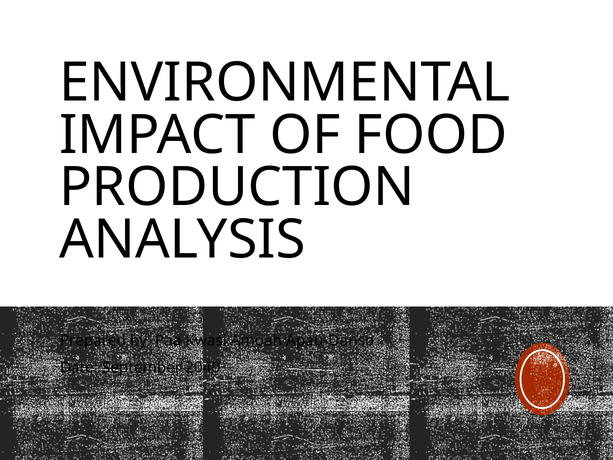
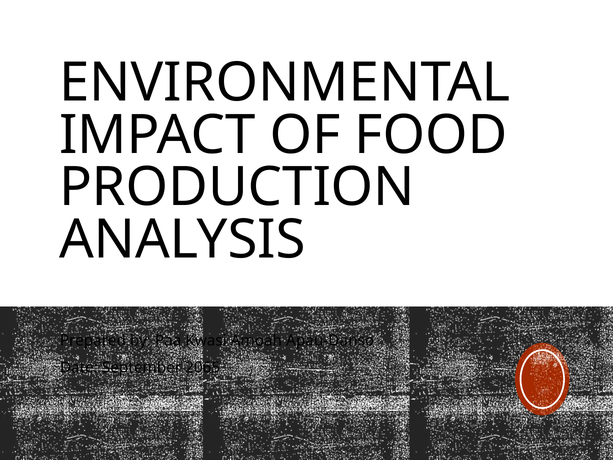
2040: 2040 -> 2065
